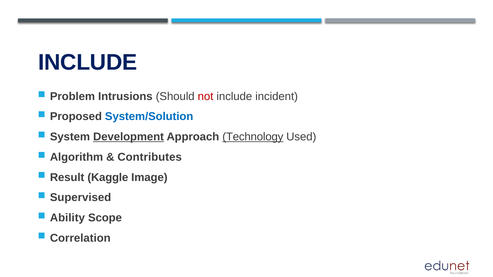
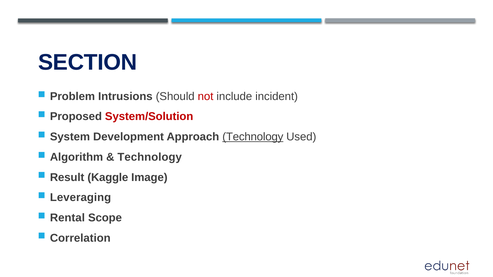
INCLUDE at (88, 62): INCLUDE -> SECTION
System/Solution colour: blue -> red
Development underline: present -> none
Contributes at (150, 157): Contributes -> Technology
Supervised: Supervised -> Leveraging
Ability: Ability -> Rental
